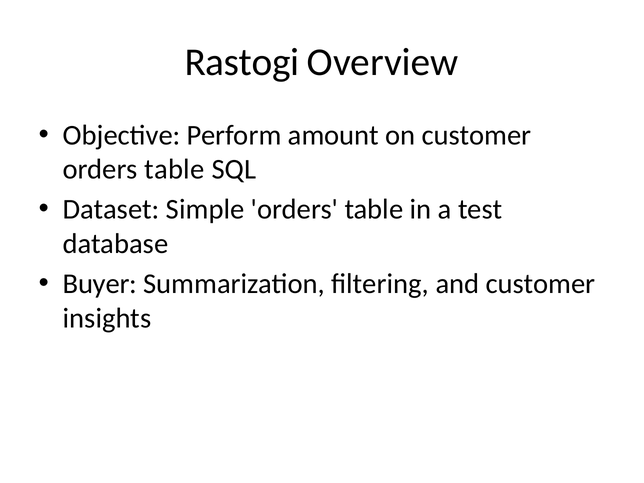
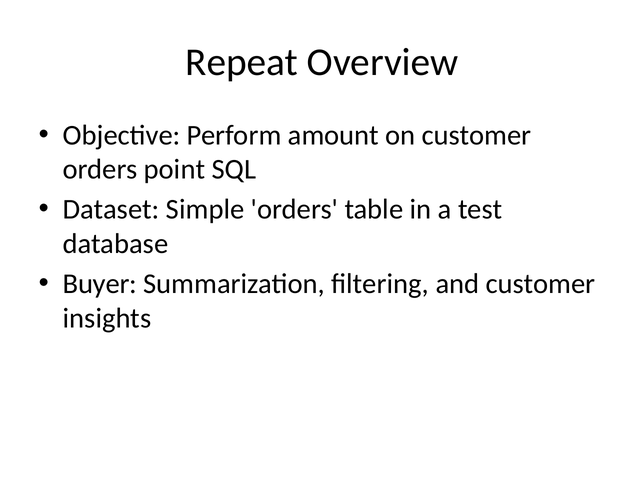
Rastogi: Rastogi -> Repeat
table at (174, 169): table -> point
